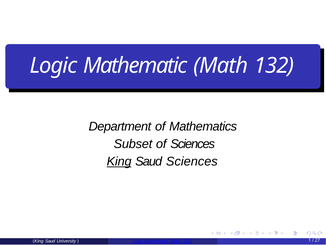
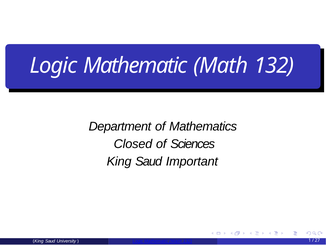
Subset: Subset -> Closed
King at (119, 161) underline: present -> none
Saud Sciences: Sciences -> Important
